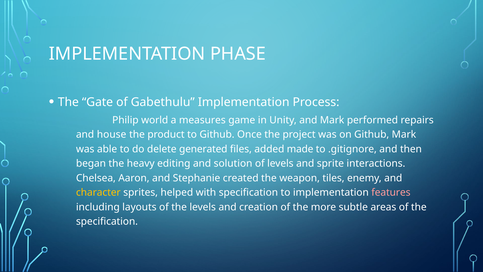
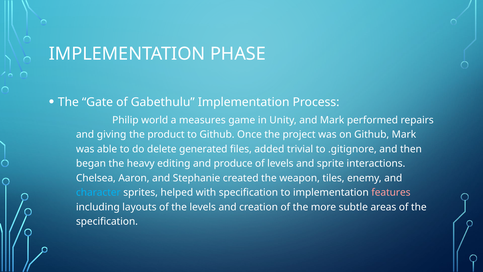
house: house -> giving
made: made -> trivial
solution: solution -> produce
character colour: yellow -> light blue
